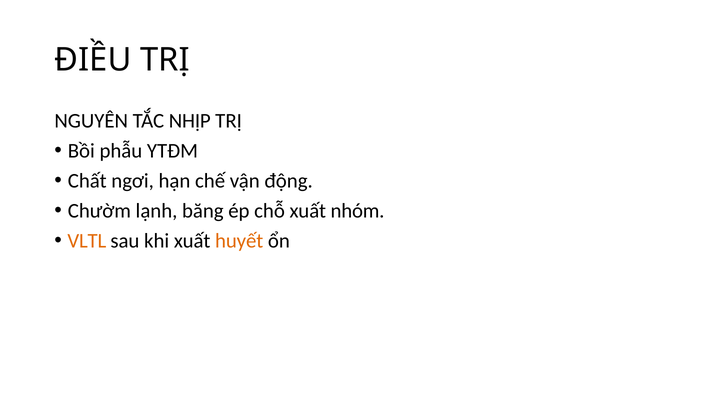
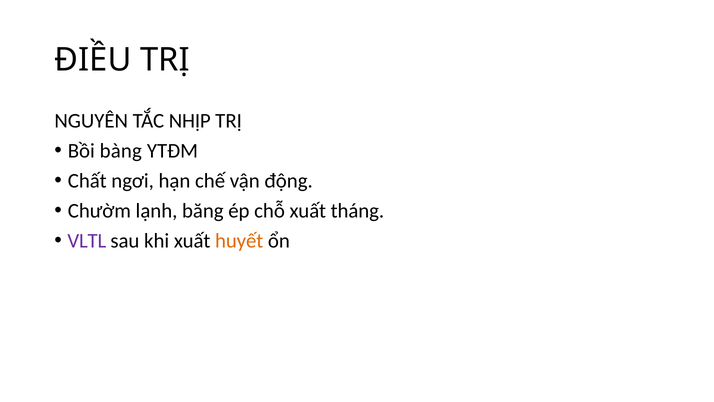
phẫu: phẫu -> bàng
nhóm: nhóm -> tháng
VLTL colour: orange -> purple
